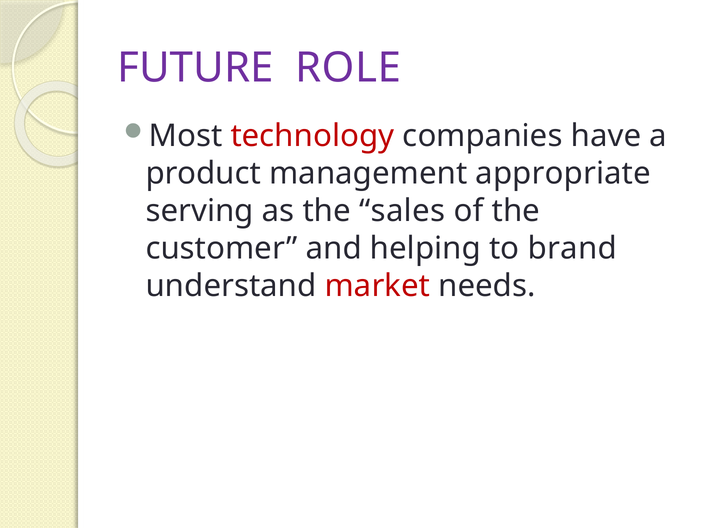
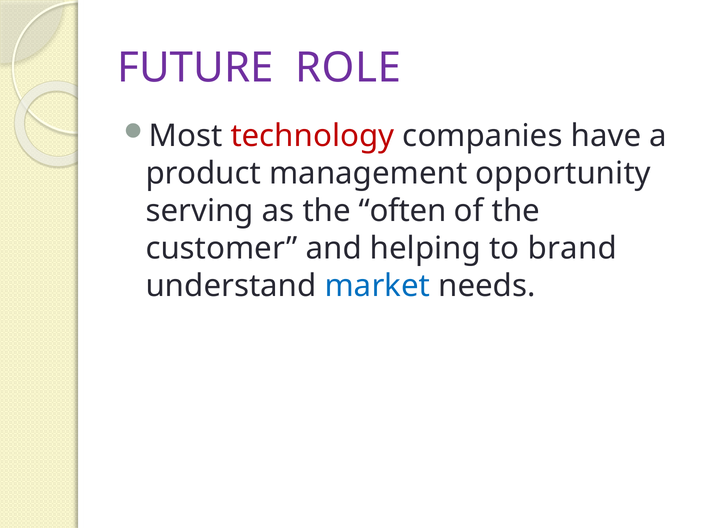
appropriate: appropriate -> opportunity
sales: sales -> often
market colour: red -> blue
